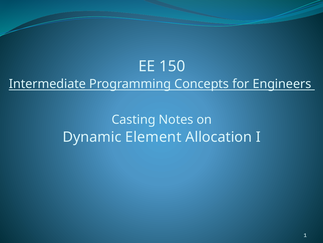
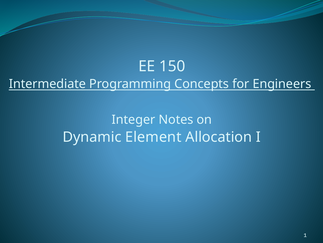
Casting: Casting -> Integer
